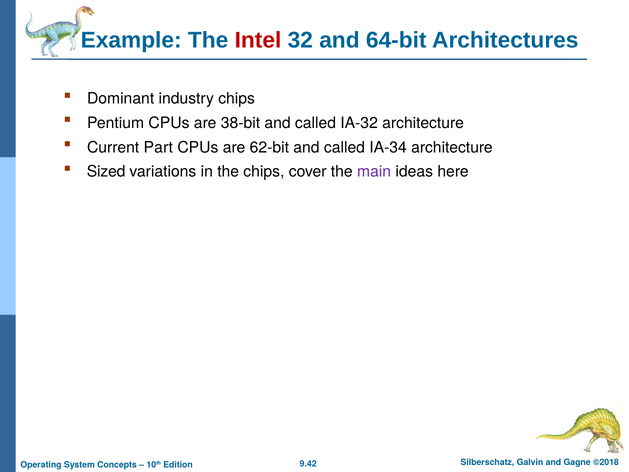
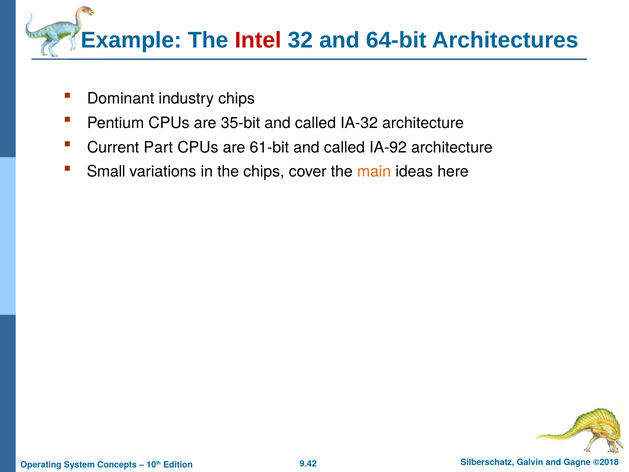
38-bit: 38-bit -> 35-bit
62-bit: 62-bit -> 61-bit
IA-34: IA-34 -> IA-92
Sized: Sized -> Small
main colour: purple -> orange
